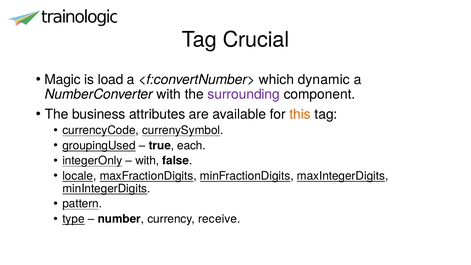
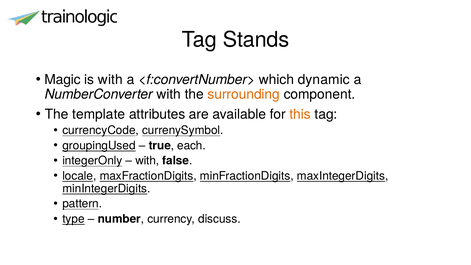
Crucial: Crucial -> Stands
is load: load -> with
surrounding colour: purple -> orange
business: business -> template
receive: receive -> discuss
